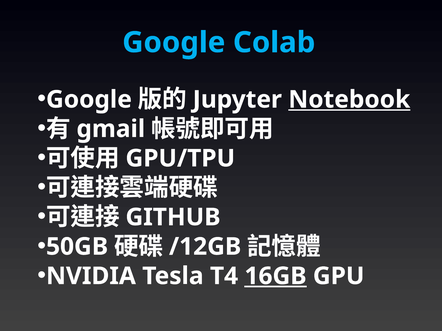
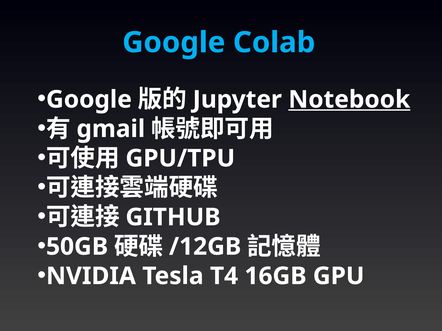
16GB underline: present -> none
